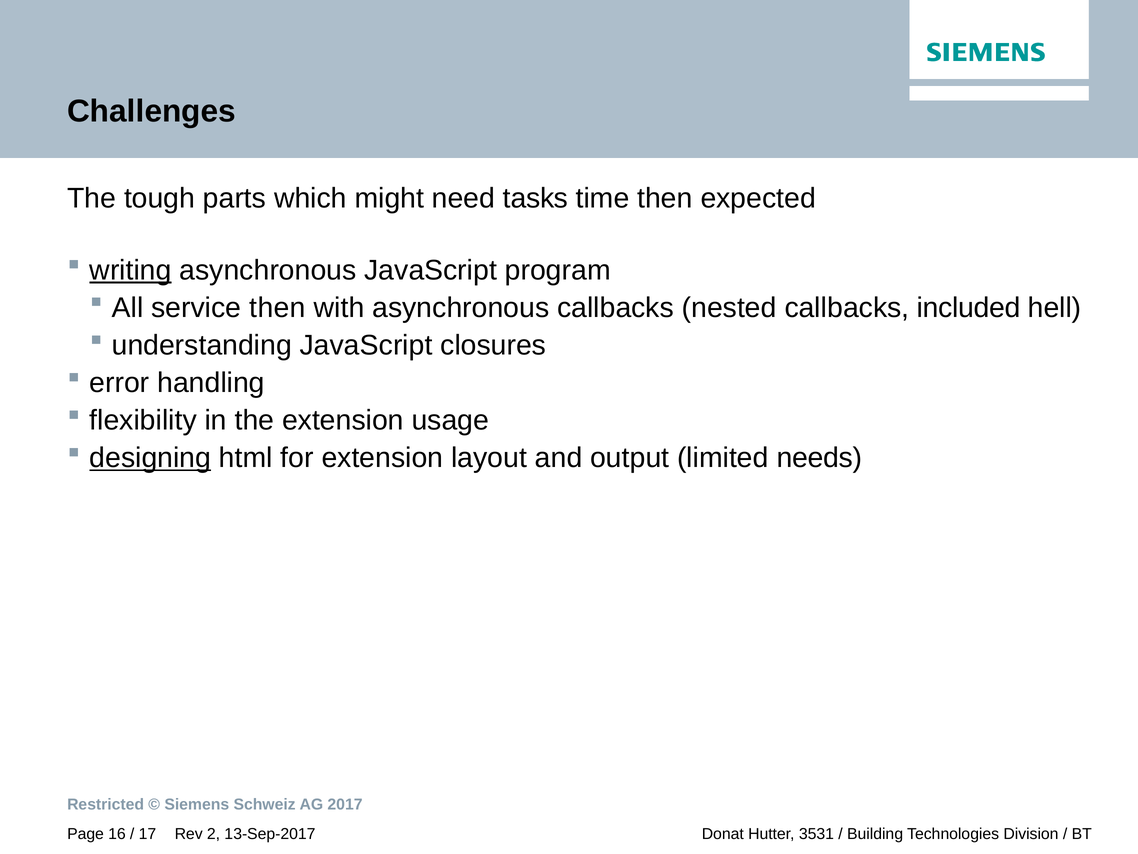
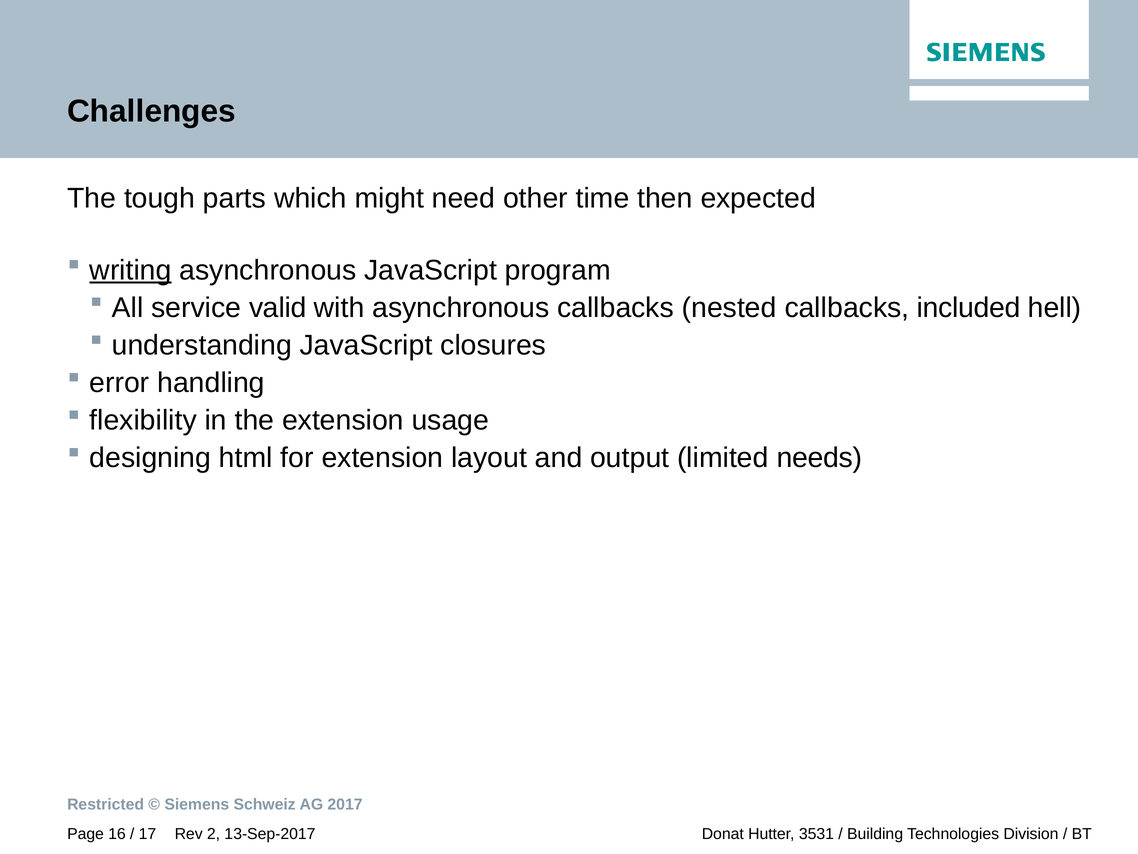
tasks: tasks -> other
service then: then -> valid
designing underline: present -> none
